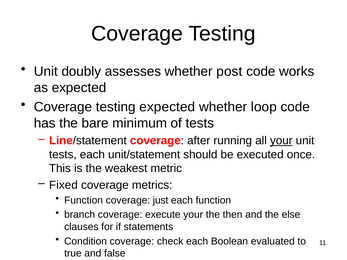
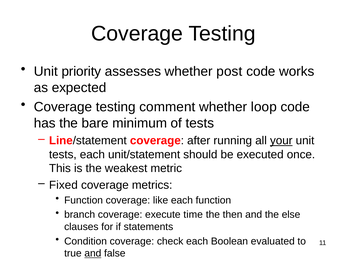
doubly: doubly -> priority
testing expected: expected -> comment
just: just -> like
execute your: your -> time
and at (93, 254) underline: none -> present
